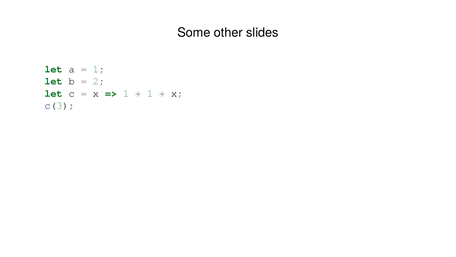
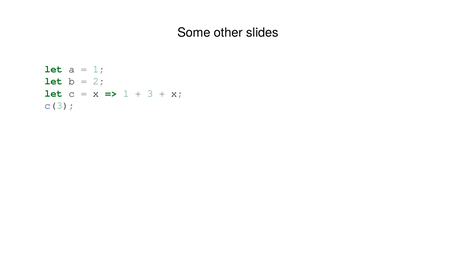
1 at (150, 93): 1 -> 3
